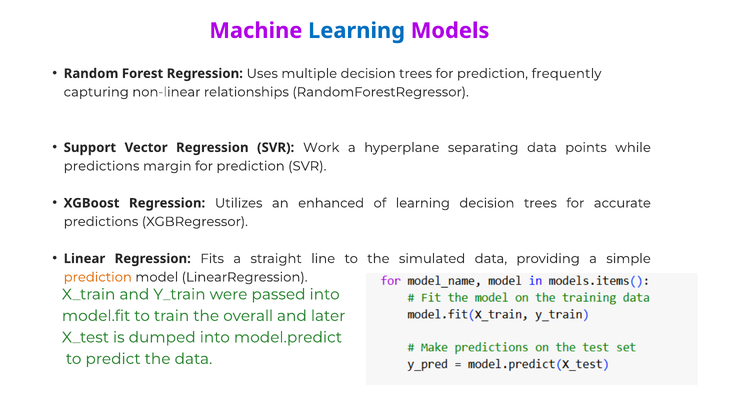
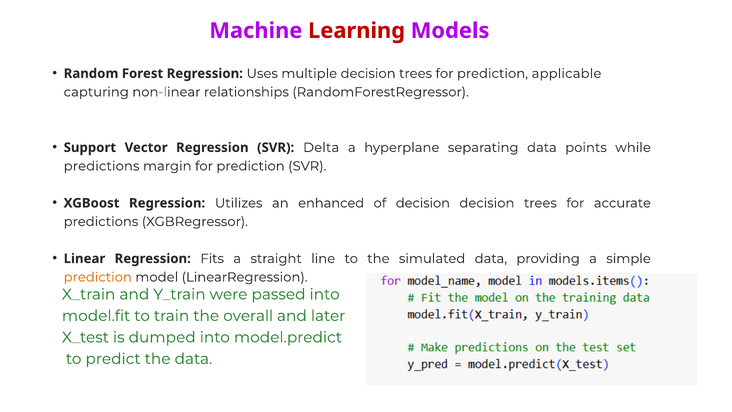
Learning at (357, 31) colour: blue -> red
frequently: frequently -> applicable
Work: Work -> Delta
of learning: learning -> decision
